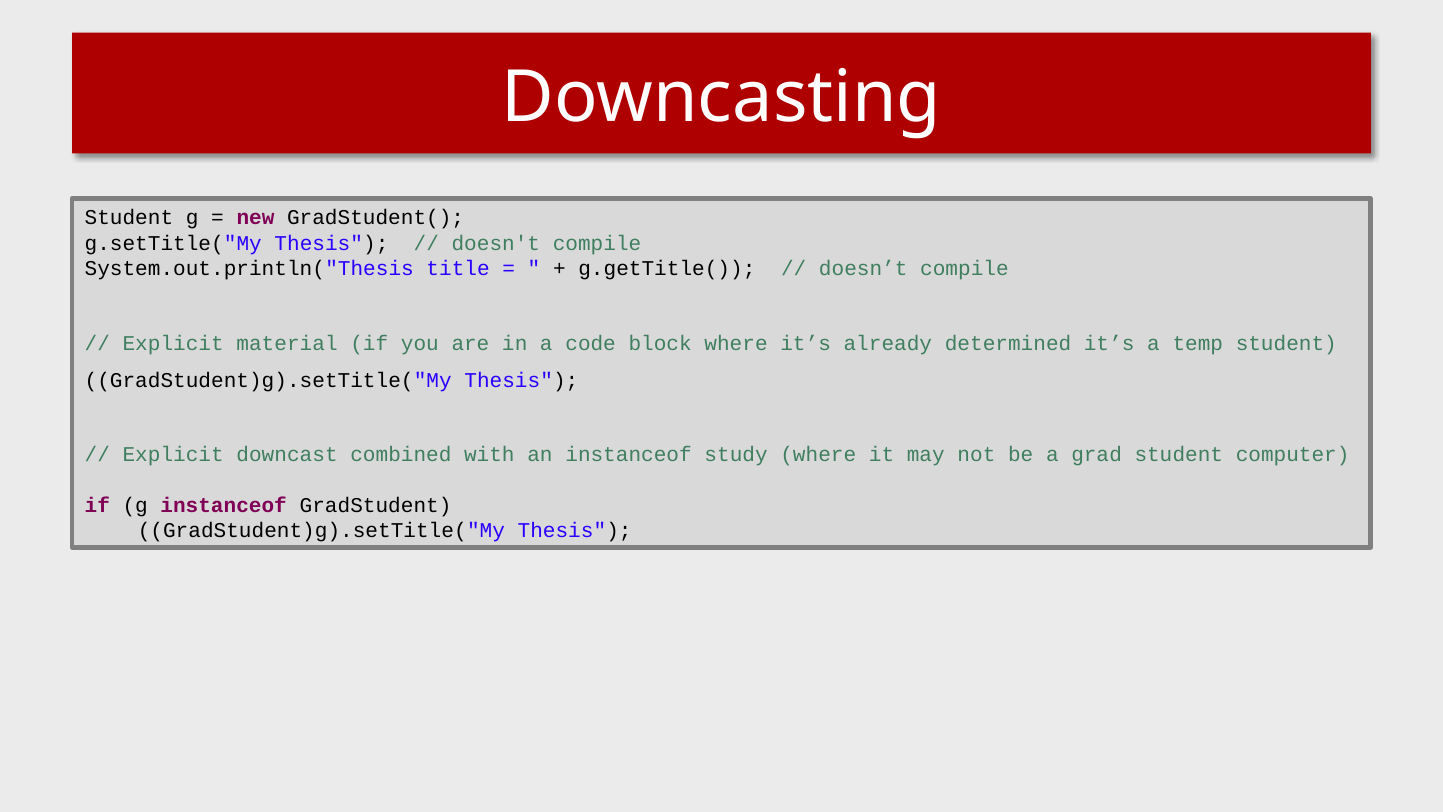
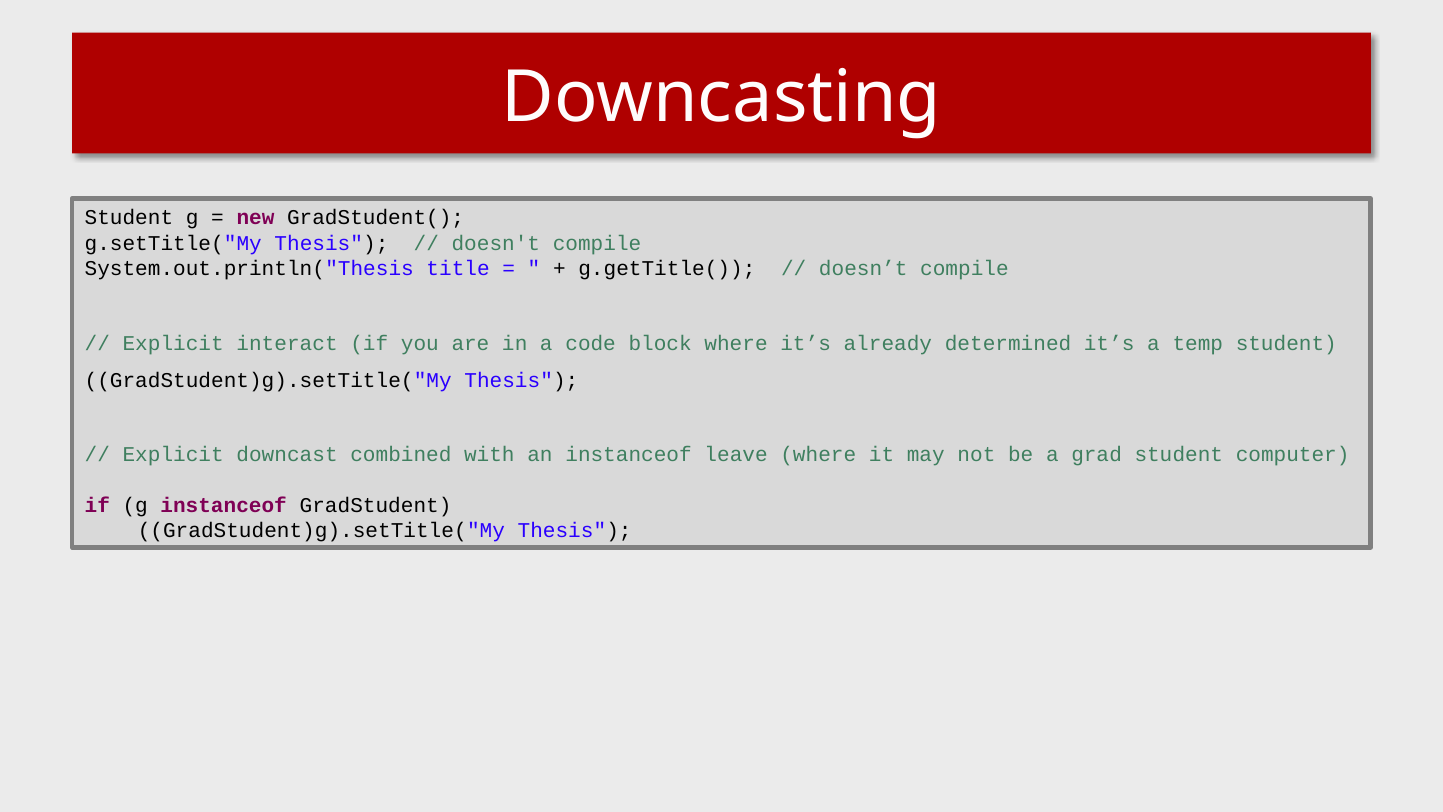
material: material -> interact
study: study -> leave
